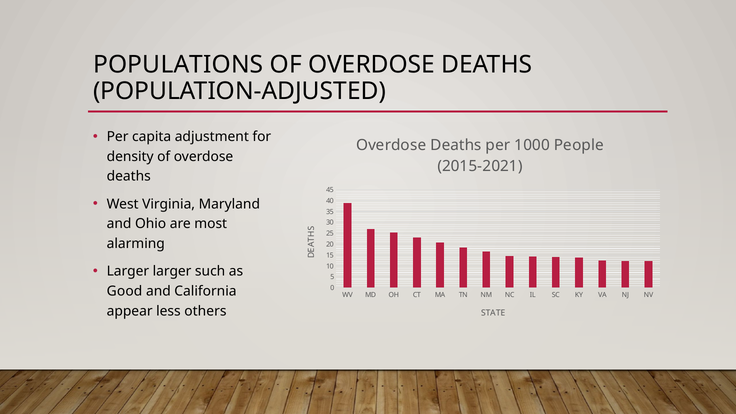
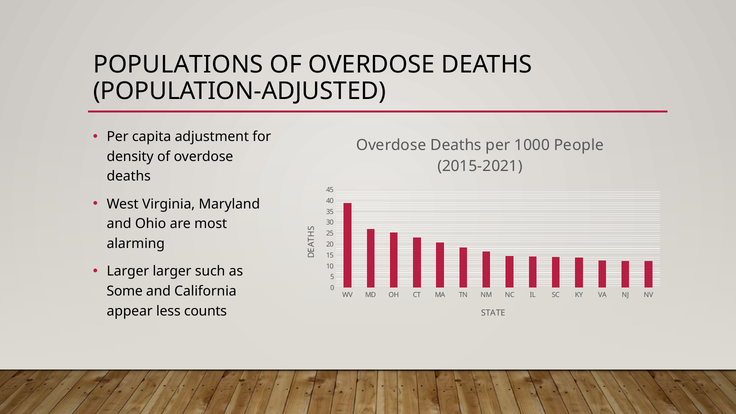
Good: Good -> Some
others: others -> counts
